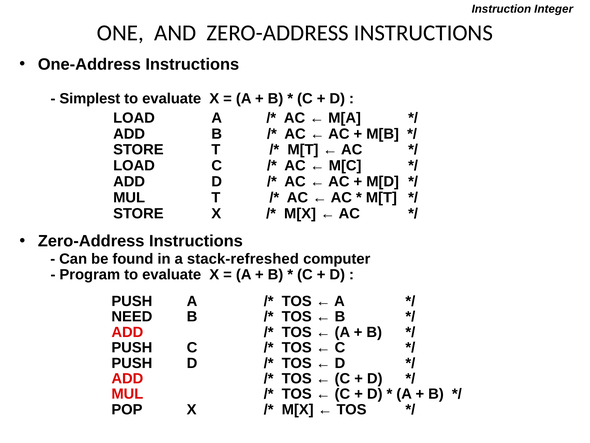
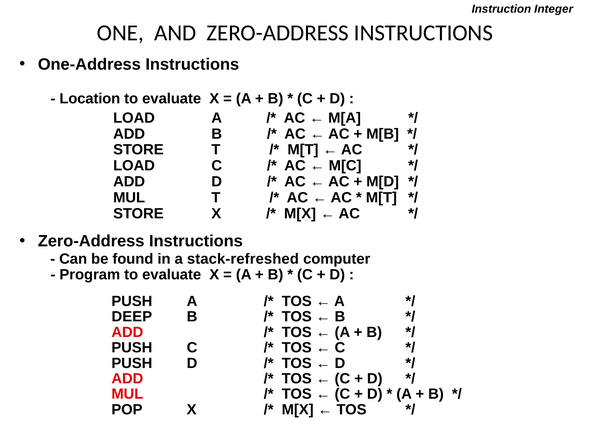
Simplest: Simplest -> Location
NEED: NEED -> DEEP
